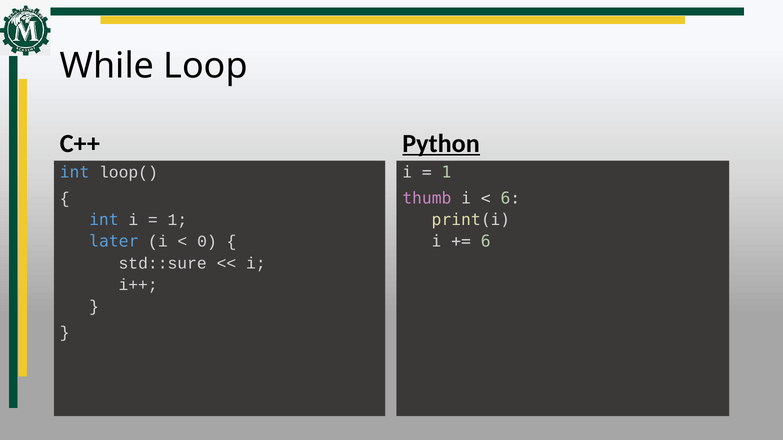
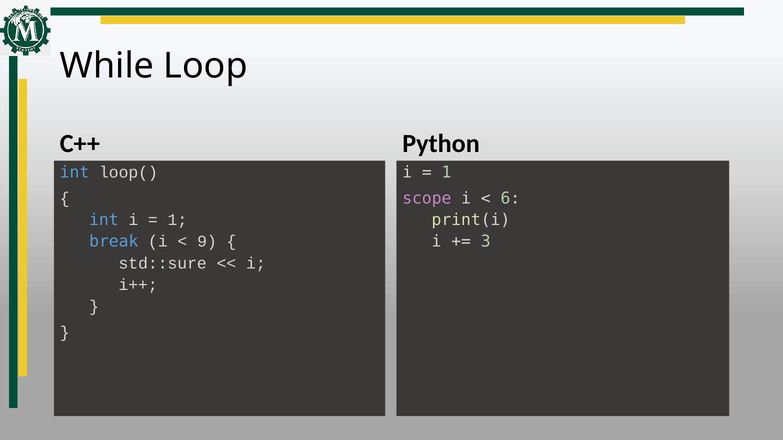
Python underline: present -> none
thumb: thumb -> scope
later: later -> break
0: 0 -> 9
6 at (486, 242): 6 -> 3
